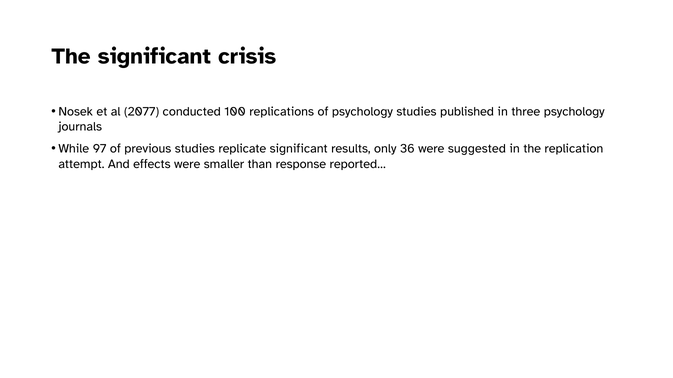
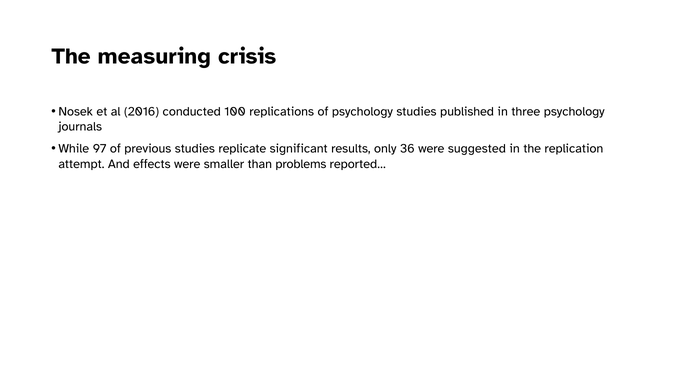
The significant: significant -> measuring
2077: 2077 -> 2016
response: response -> problems
